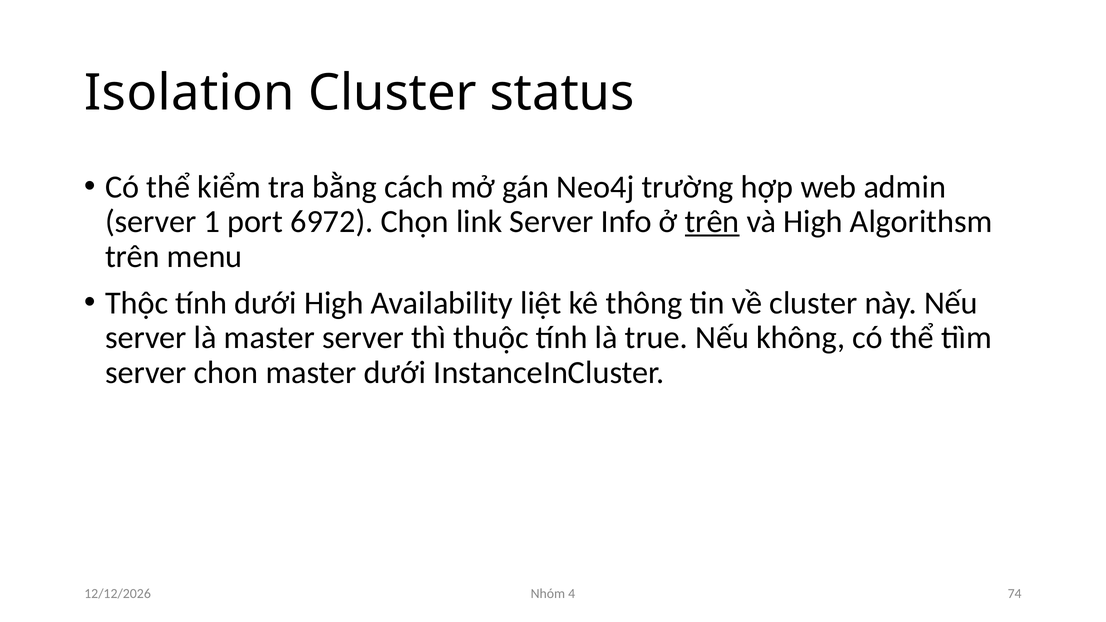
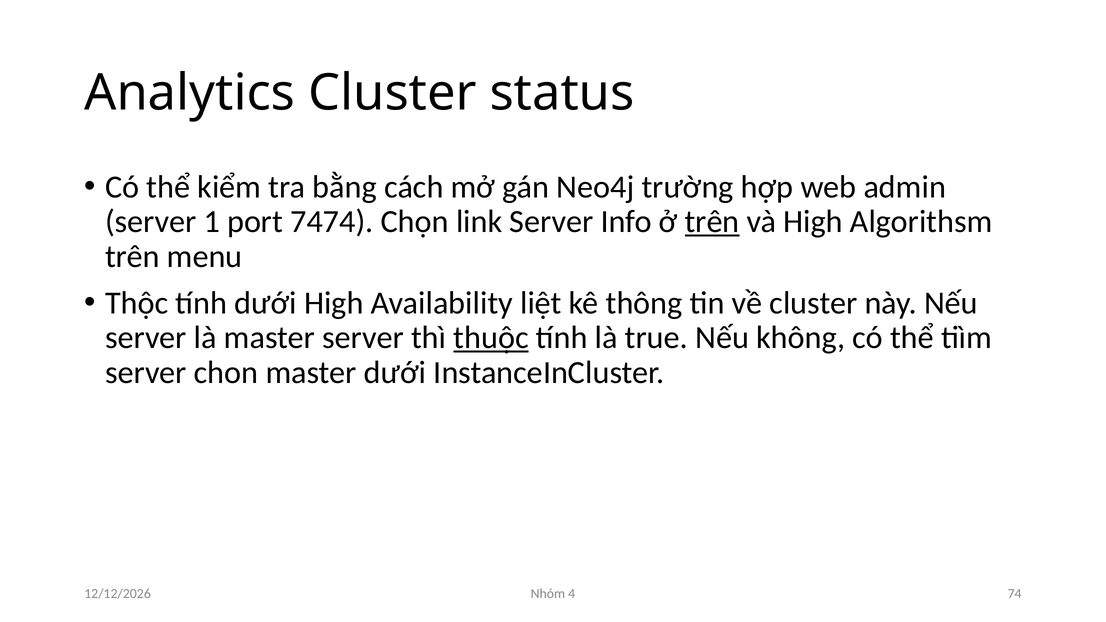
Isolation: Isolation -> Analytics
6972: 6972 -> 7474
thuộc underline: none -> present
